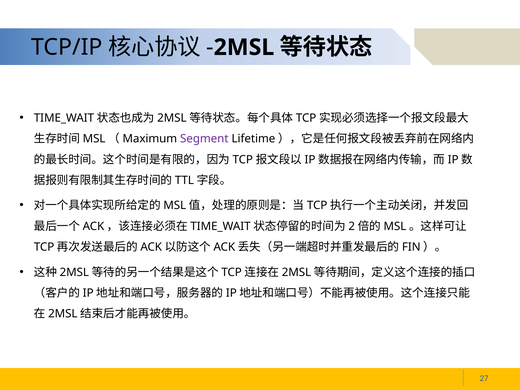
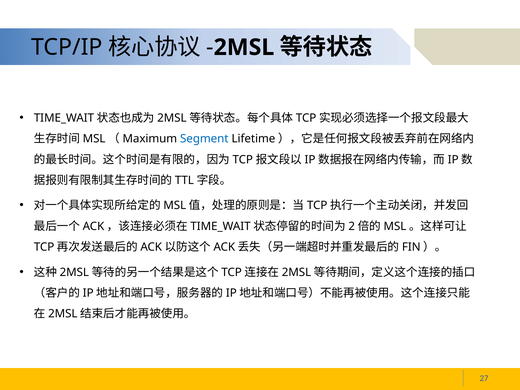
Segment colour: purple -> blue
